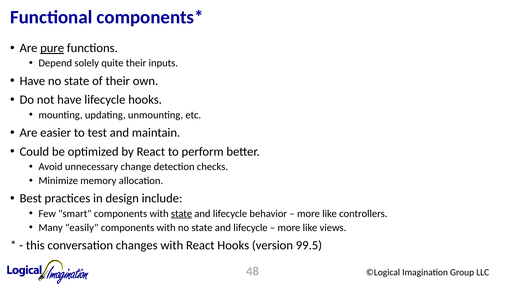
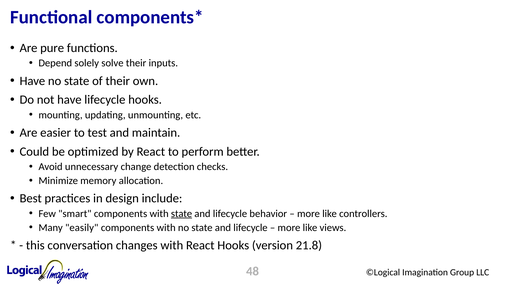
pure underline: present -> none
quite: quite -> solve
99.5: 99.5 -> 21.8
